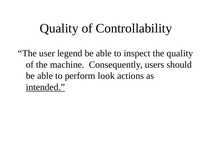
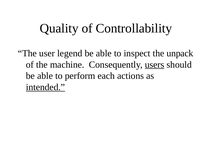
the quality: quality -> unpack
users underline: none -> present
look: look -> each
